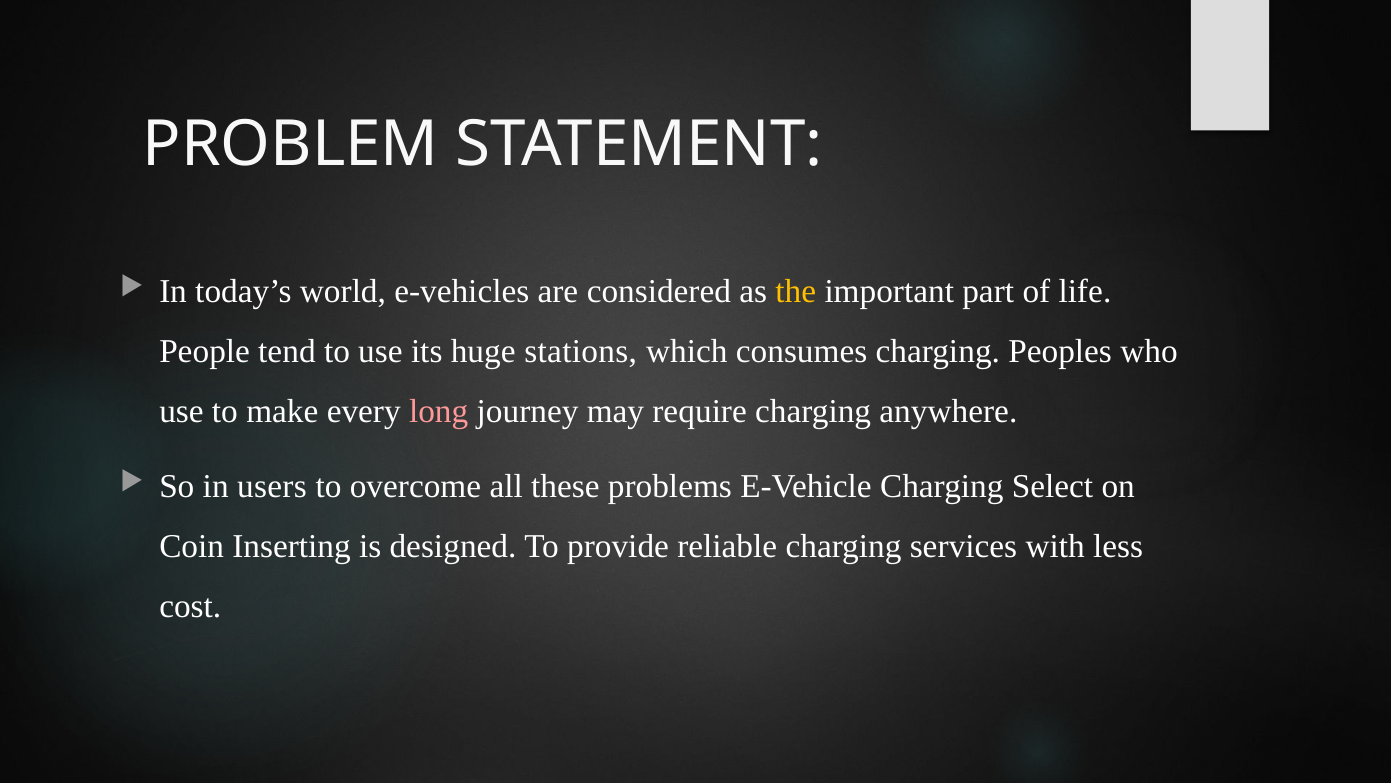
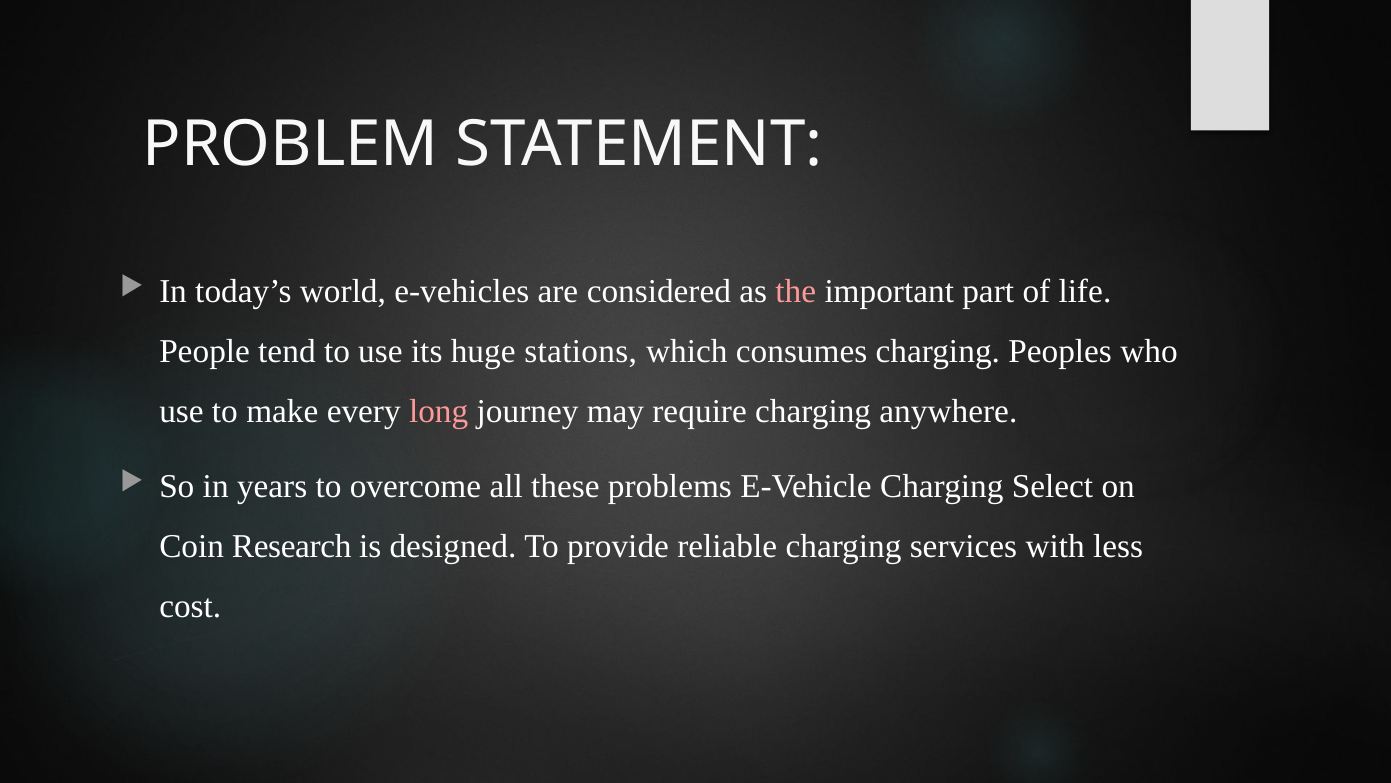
the colour: yellow -> pink
users: users -> years
Inserting: Inserting -> Research
